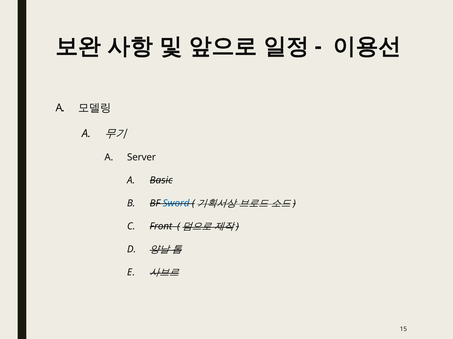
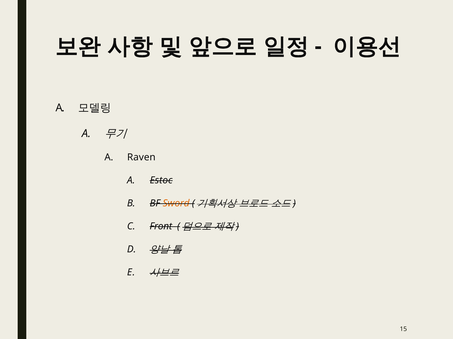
Server: Server -> Raven
Basic: Basic -> Estoc
Sword colour: blue -> orange
